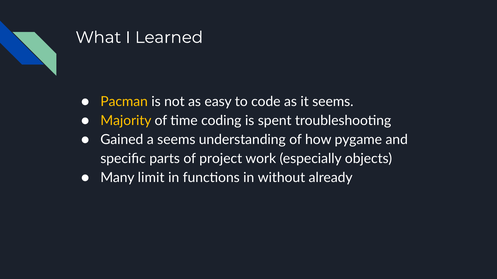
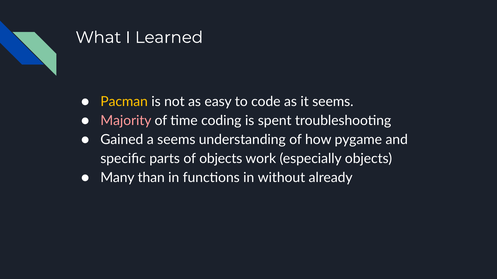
Majority colour: yellow -> pink
of project: project -> objects
limit: limit -> than
